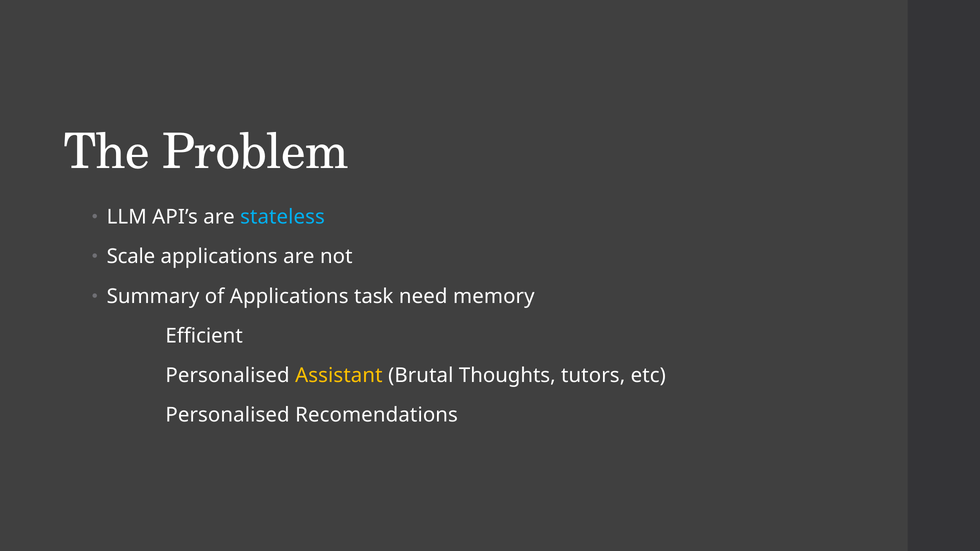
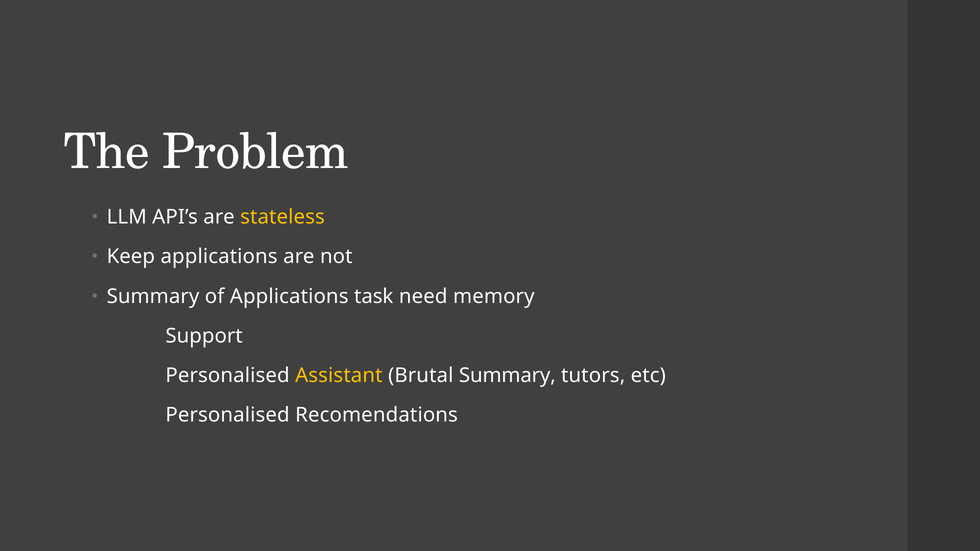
stateless colour: light blue -> yellow
Scale: Scale -> Keep
Efficient: Efficient -> Support
Brutal Thoughts: Thoughts -> Summary
